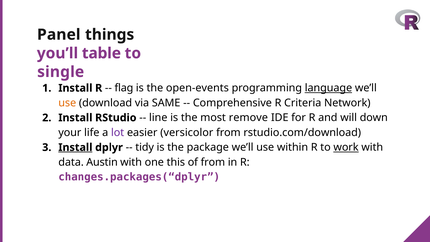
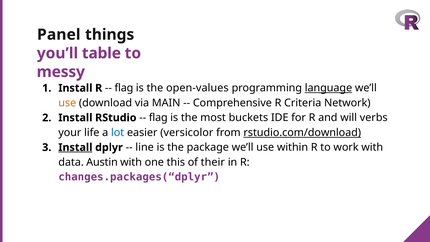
single: single -> messy
open-events: open-events -> open-values
SAME: SAME -> MAIN
line at (158, 118): line -> flag
remove: remove -> buckets
down: down -> verbs
lot colour: purple -> blue
rstudio.com/download underline: none -> present
tidy: tidy -> line
work underline: present -> none
of from: from -> their
